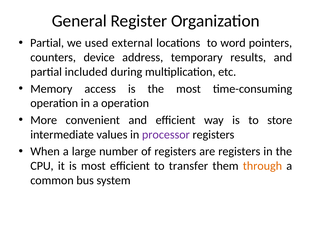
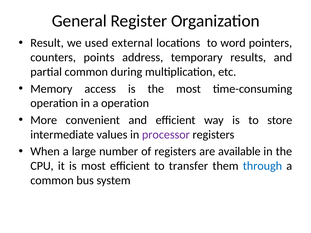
Partial at (47, 43): Partial -> Result
device: device -> points
partial included: included -> common
are registers: registers -> available
through colour: orange -> blue
